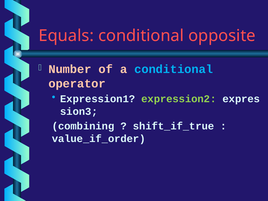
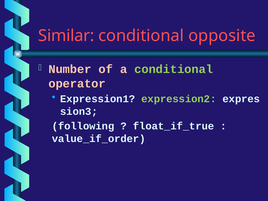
Equals: Equals -> Similar
conditional at (174, 69) colour: light blue -> light green
combining: combining -> following
shift_if_true: shift_if_true -> float_if_true
